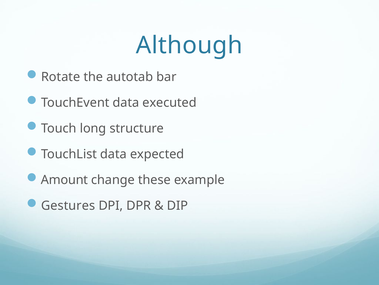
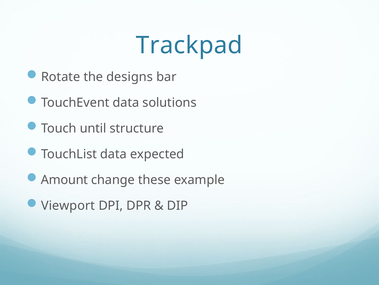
Although: Although -> Trackpad
autotab: autotab -> designs
executed: executed -> solutions
long: long -> until
Gestures: Gestures -> Viewport
